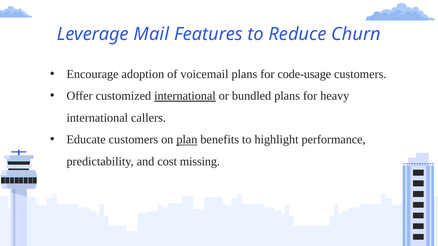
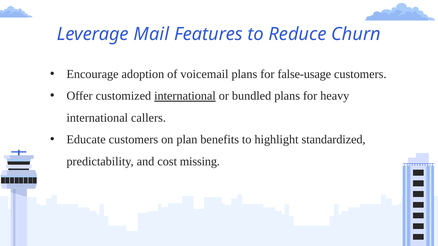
code-usage: code-usage -> false-usage
plan underline: present -> none
performance: performance -> standardized
